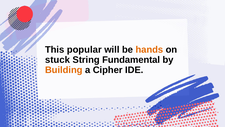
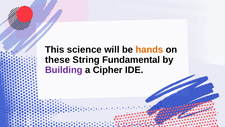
popular: popular -> science
stuck: stuck -> these
Building colour: orange -> purple
